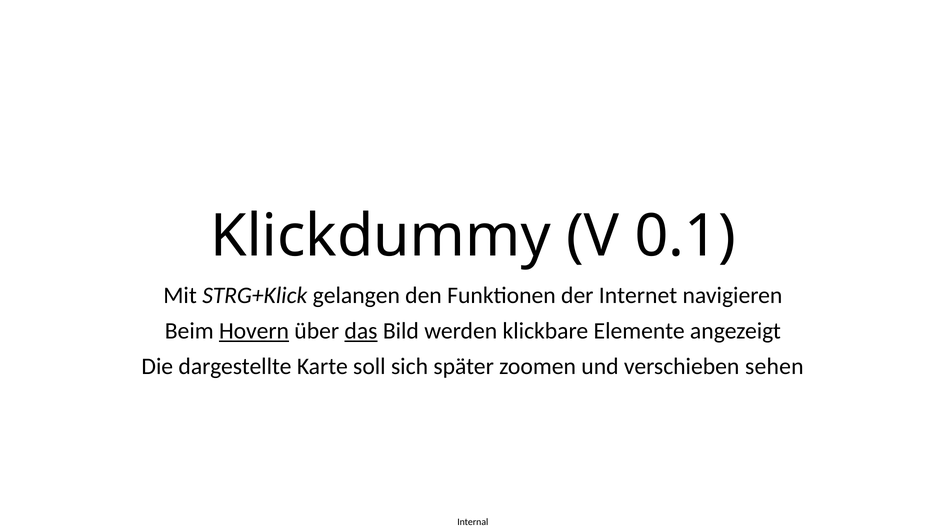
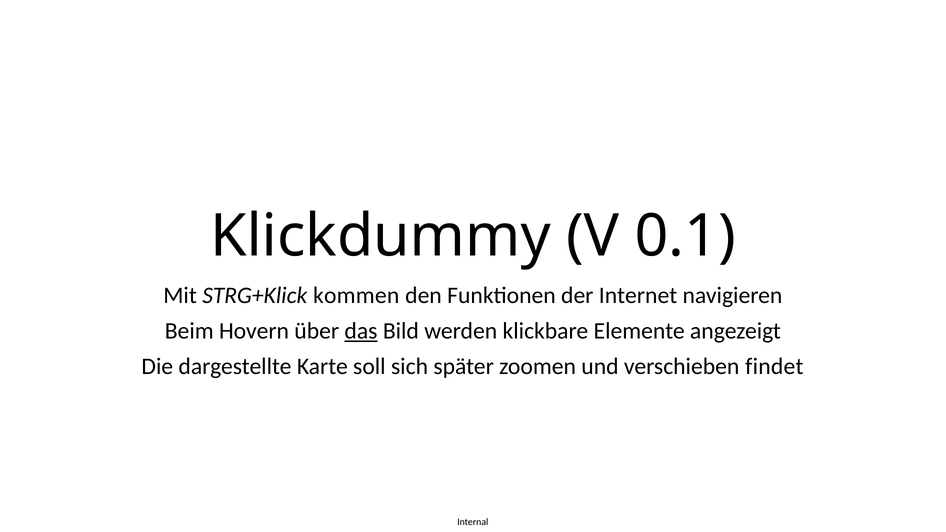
gelangen: gelangen -> kommen
Hovern underline: present -> none
sehen: sehen -> findet
